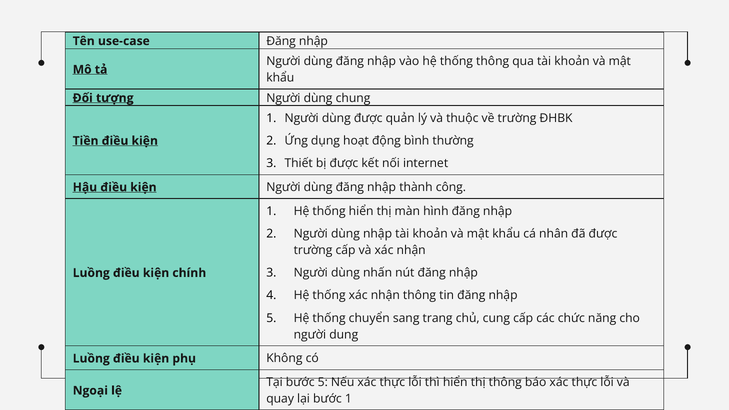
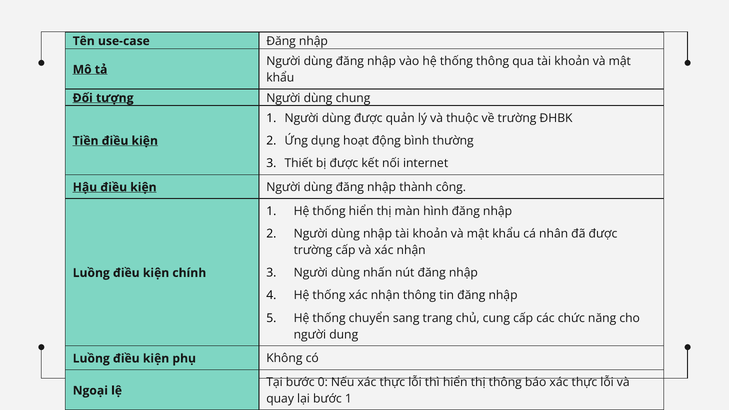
bước 5: 5 -> 0
